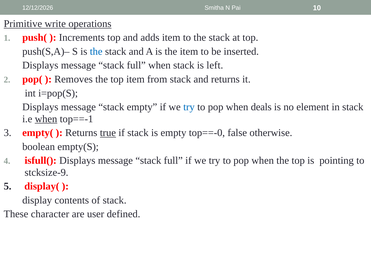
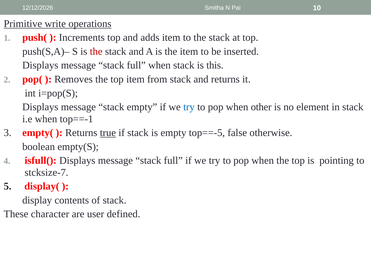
the at (96, 52) colour: blue -> red
left: left -> this
deals: deals -> other
when at (46, 119) underline: present -> none
top==-0: top==-0 -> top==-5
stcksize-9: stcksize-9 -> stcksize-7
